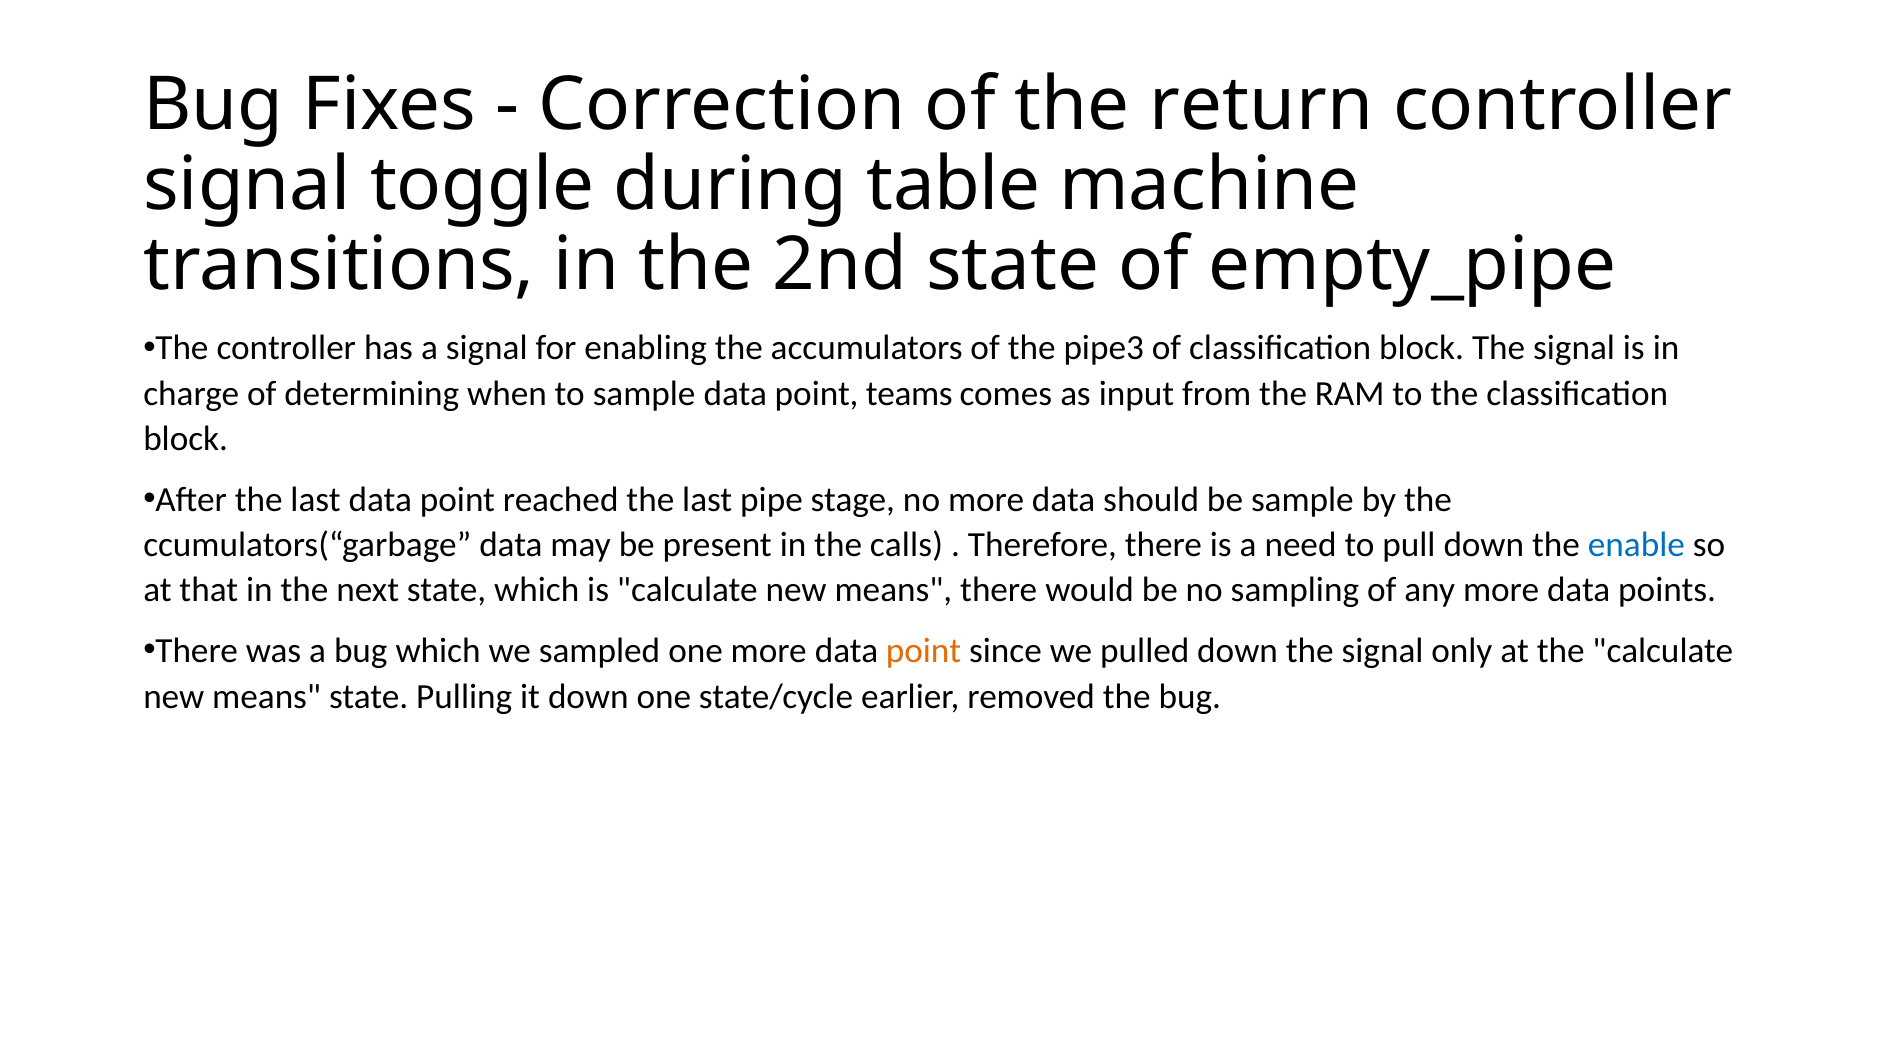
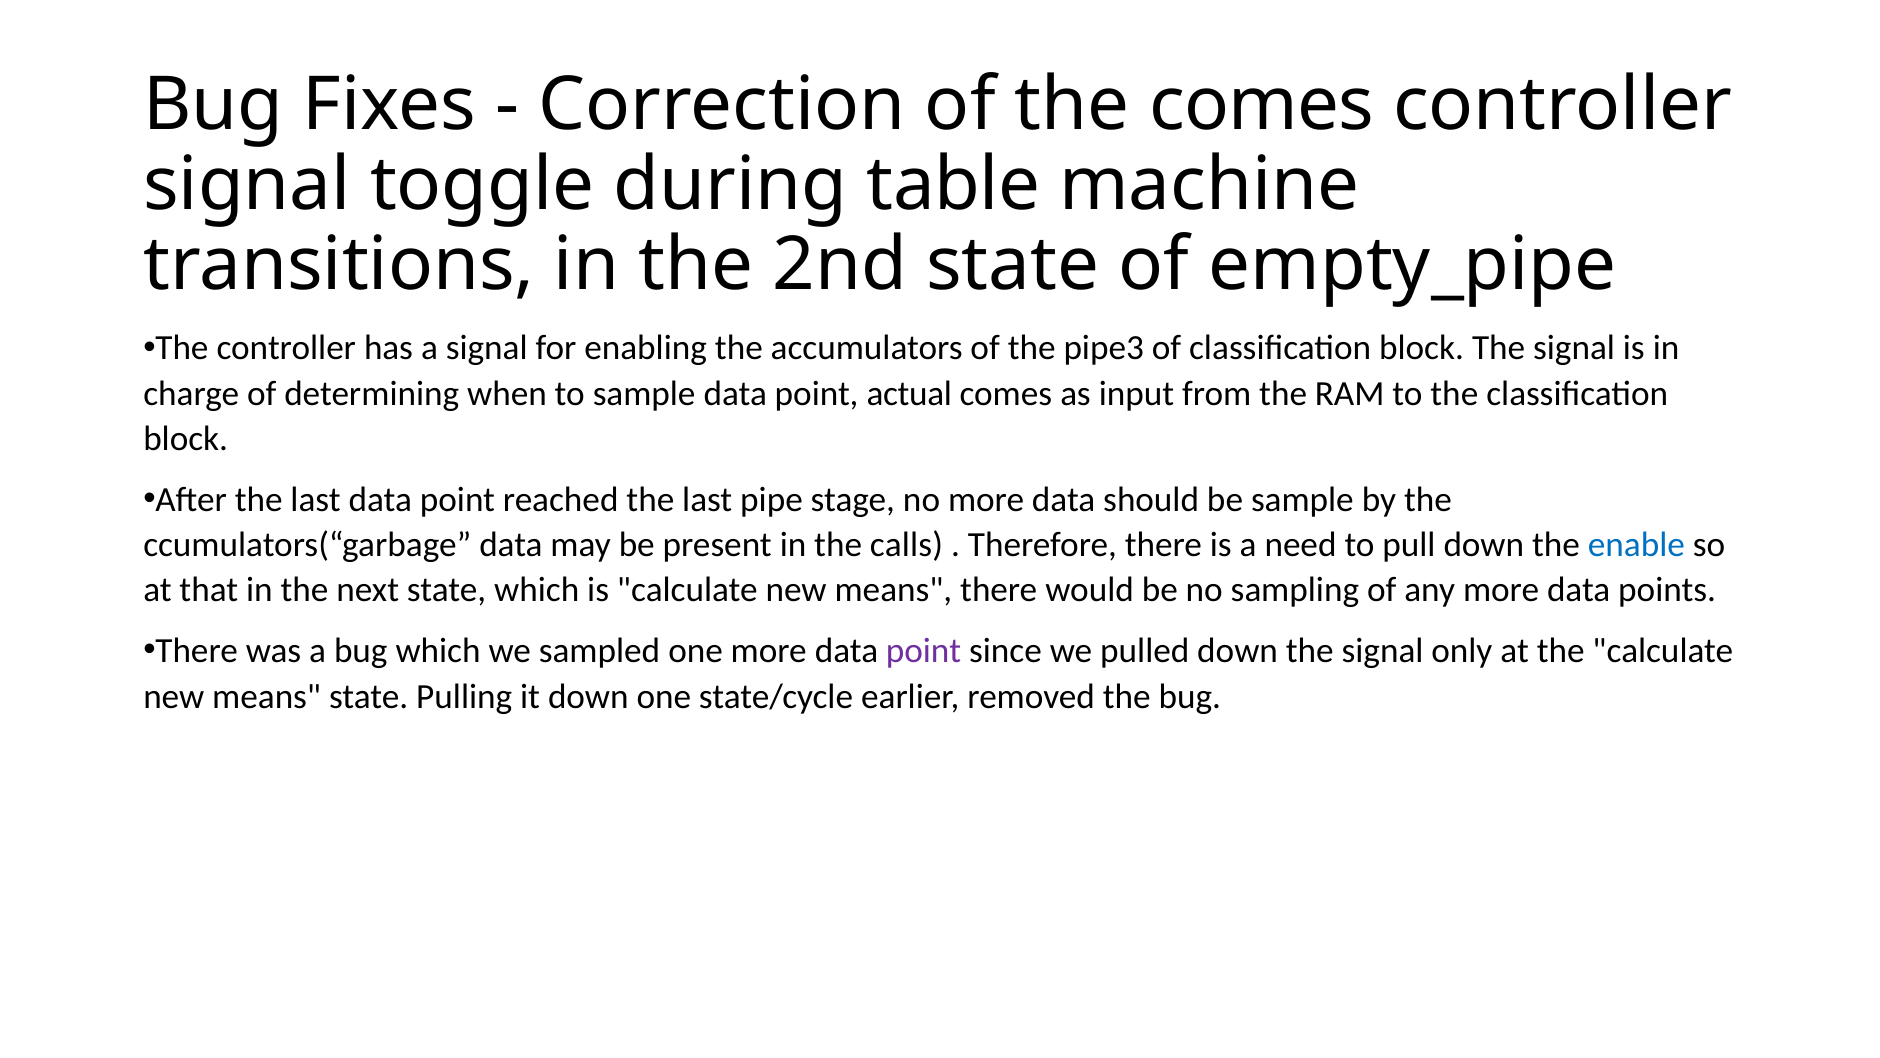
the return: return -> comes
teams: teams -> actual
point at (924, 651) colour: orange -> purple
